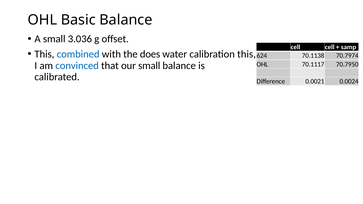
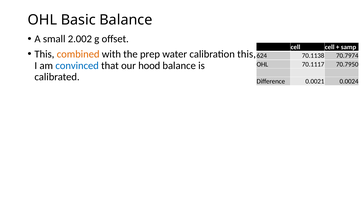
3.036: 3.036 -> 2.002
combined colour: blue -> orange
does: does -> prep
our small: small -> hood
